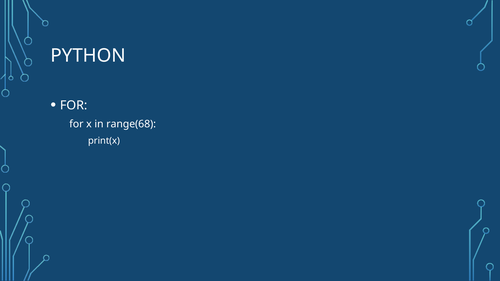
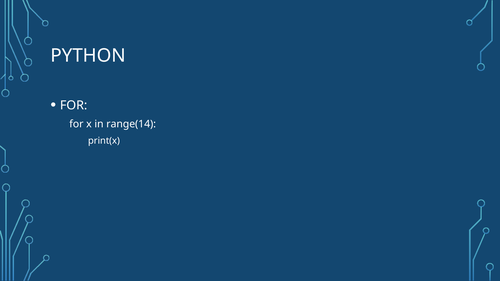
range(68: range(68 -> range(14
